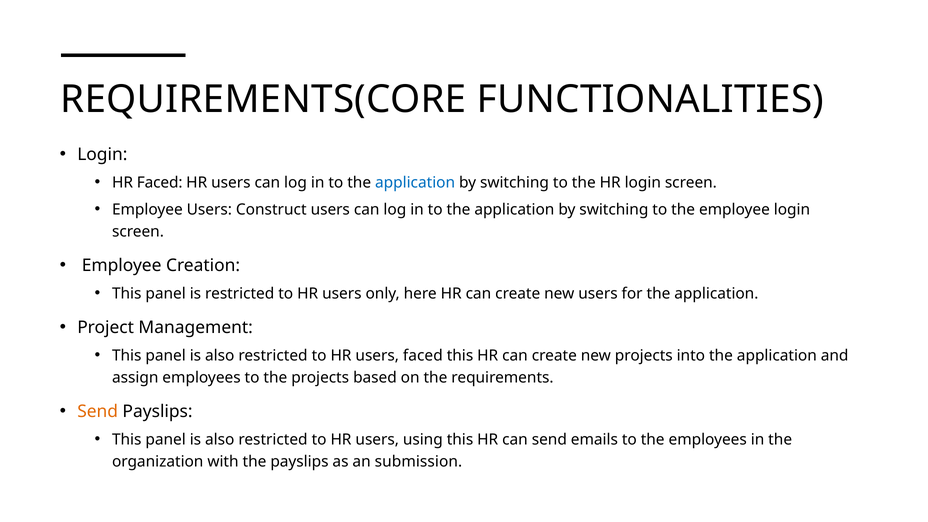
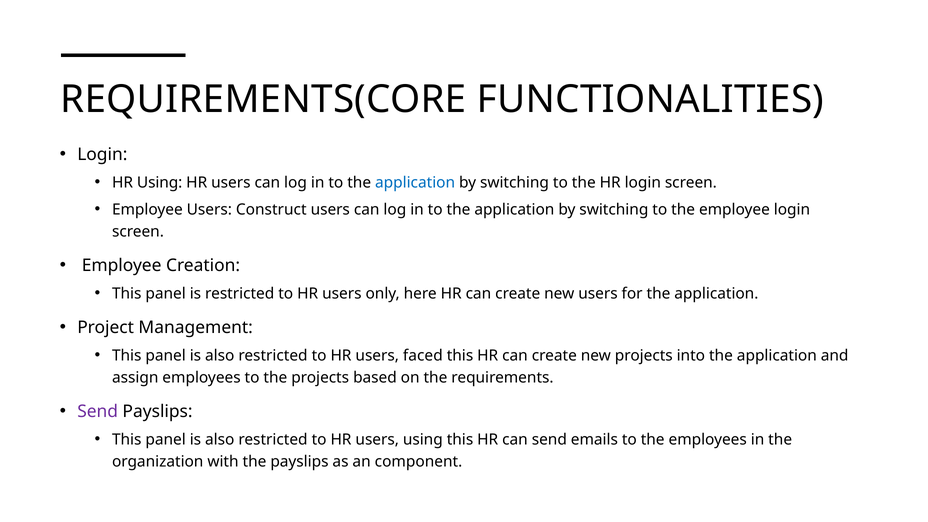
HR Faced: Faced -> Using
Send at (98, 411) colour: orange -> purple
submission: submission -> component
